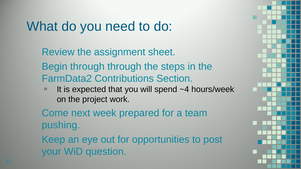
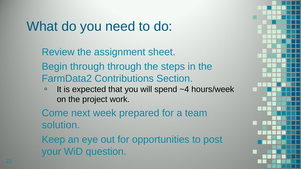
pushing: pushing -> solution
